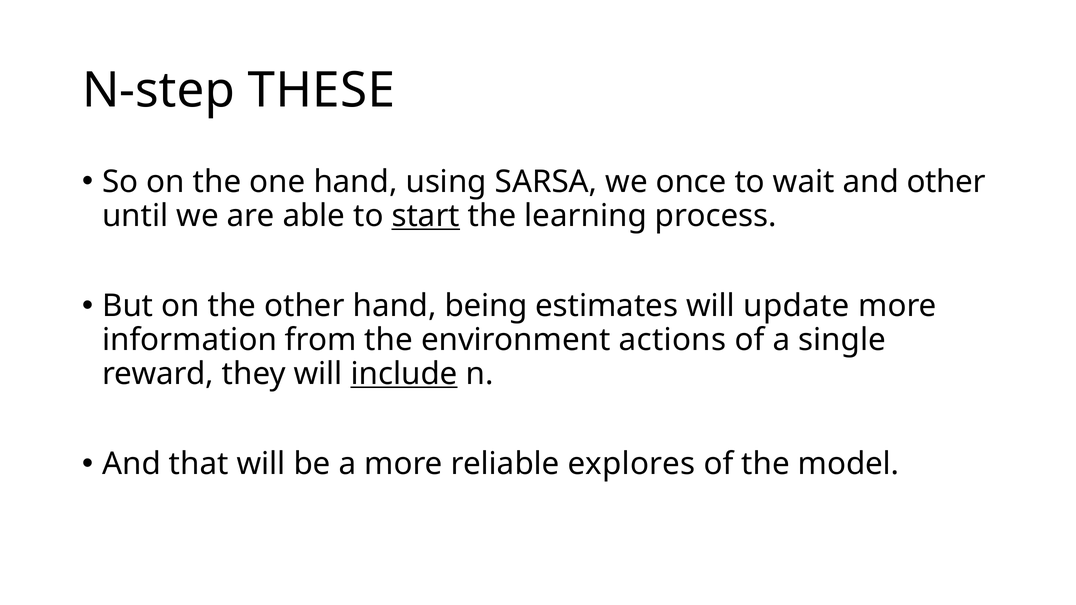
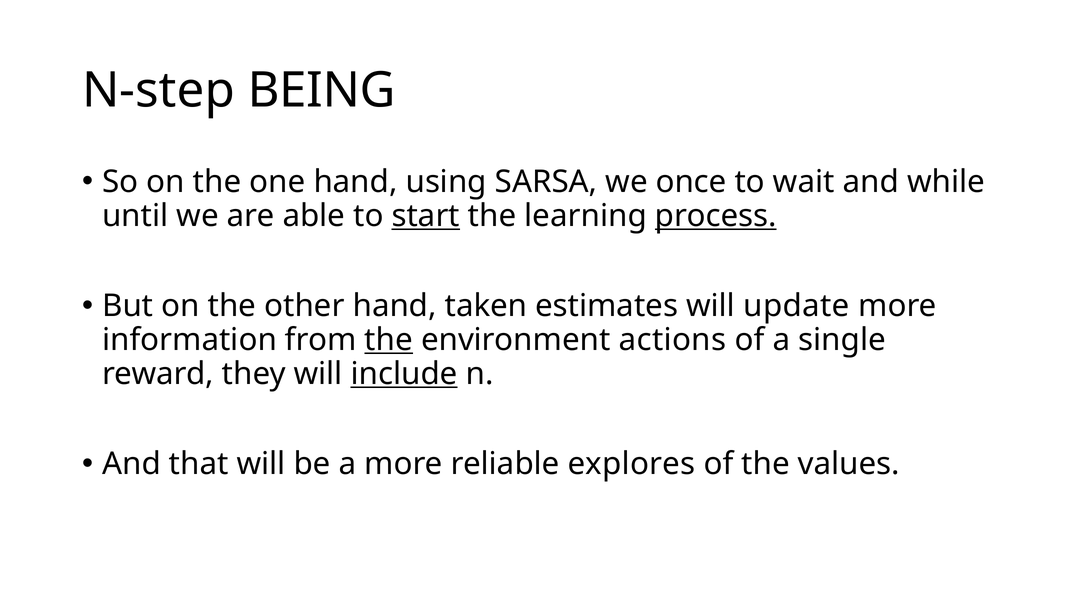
THESE: THESE -> BEING
and other: other -> while
process underline: none -> present
being: being -> taken
the at (389, 340) underline: none -> present
model: model -> values
